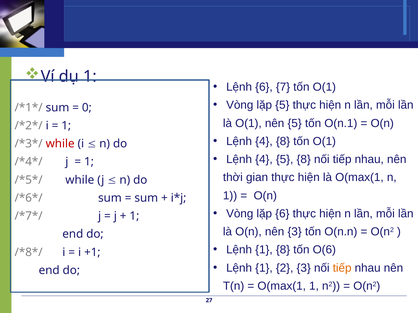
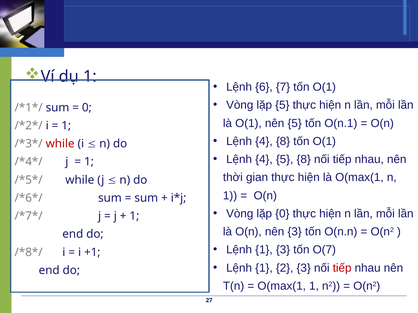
lặp 6: 6 -> 0
1 8: 8 -> 3
O(6: O(6 -> O(7
tiếp at (342, 268) colour: orange -> red
